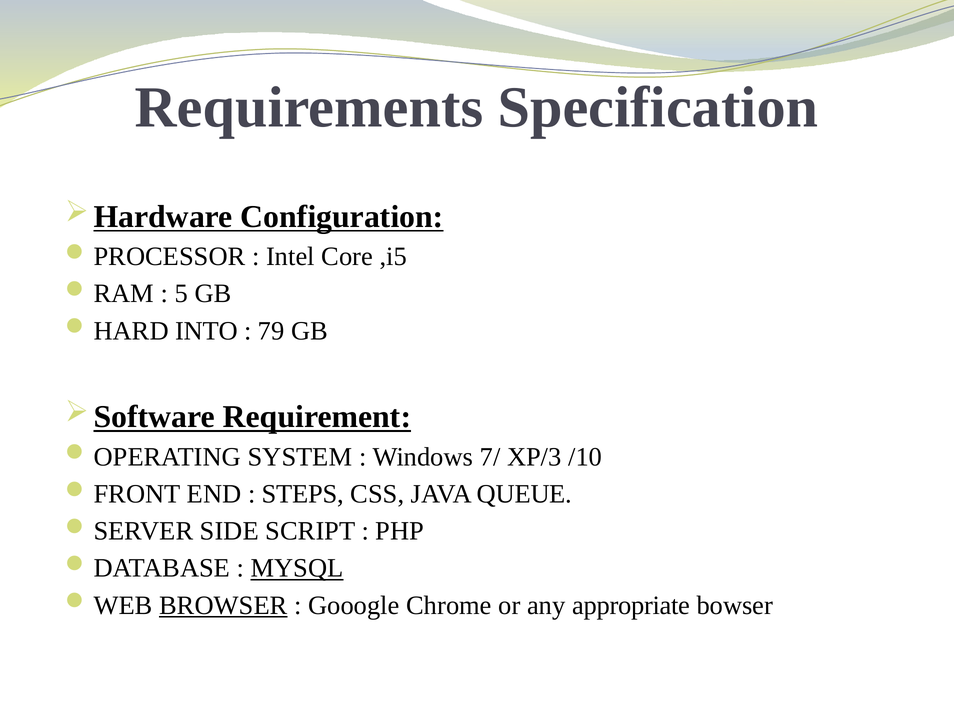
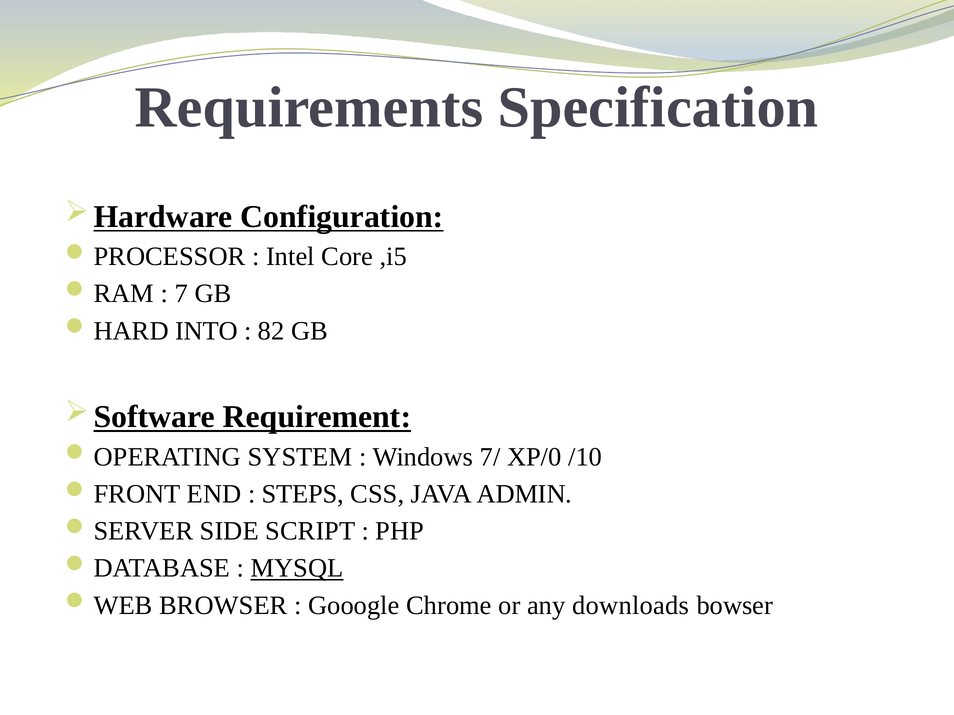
5: 5 -> 7
79: 79 -> 82
XP/3: XP/3 -> XP/0
QUEUE: QUEUE -> ADMIN
BROWSER underline: present -> none
appropriate: appropriate -> downloads
